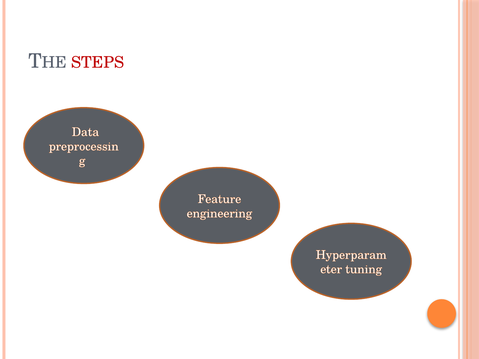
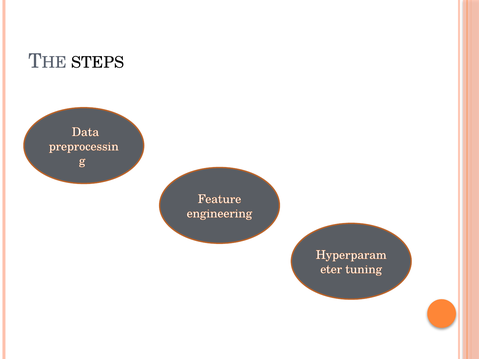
STEPS colour: red -> black
